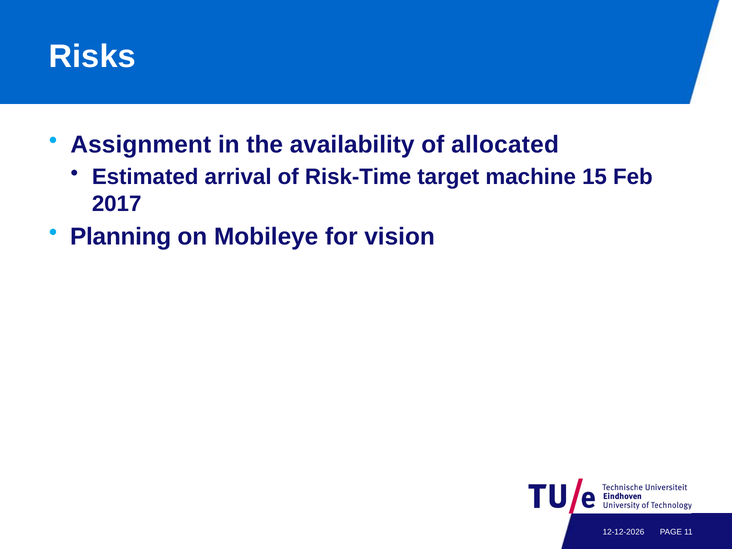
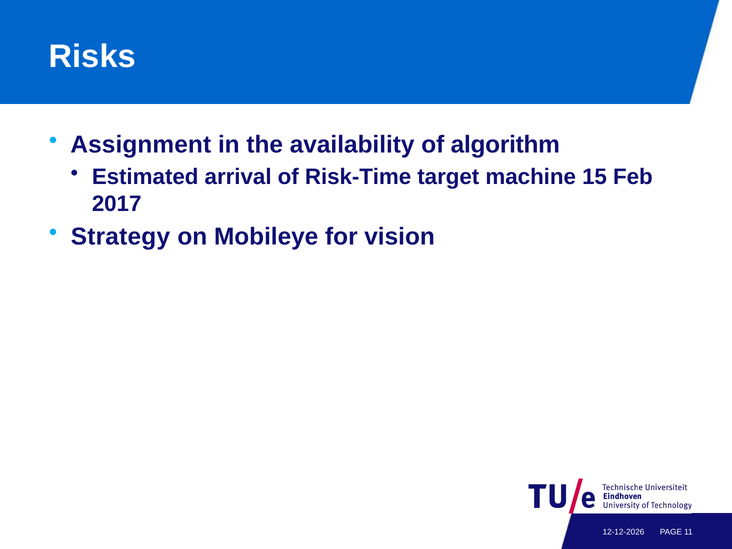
allocated: allocated -> algorithm
Planning: Planning -> Strategy
